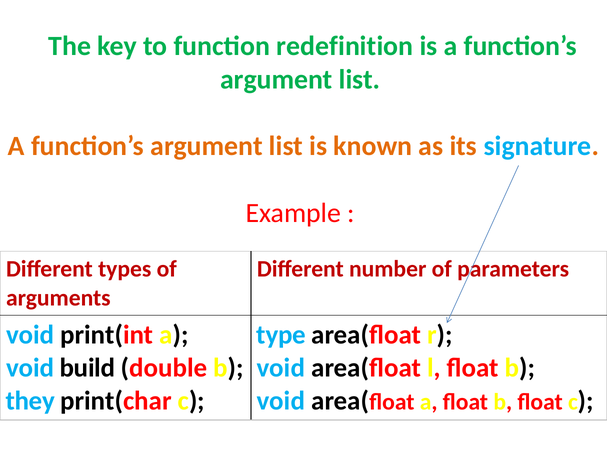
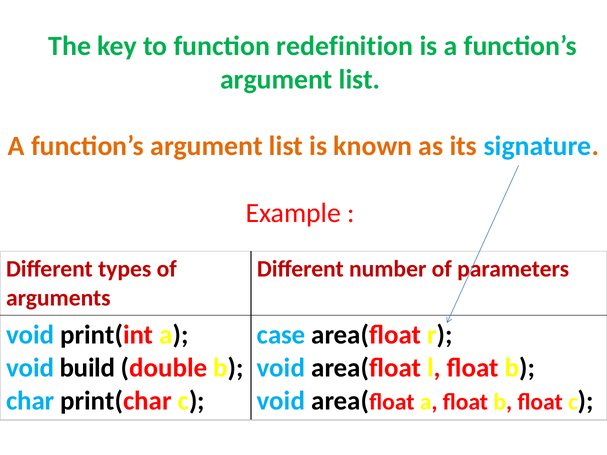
type: type -> case
they: they -> char
